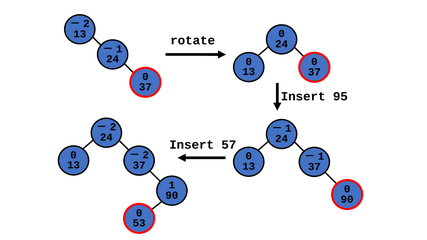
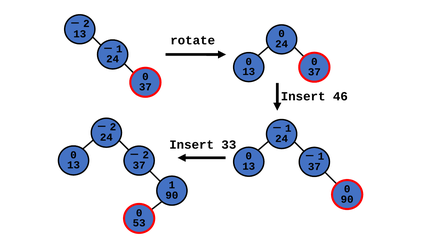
95: 95 -> 46
57: 57 -> 33
